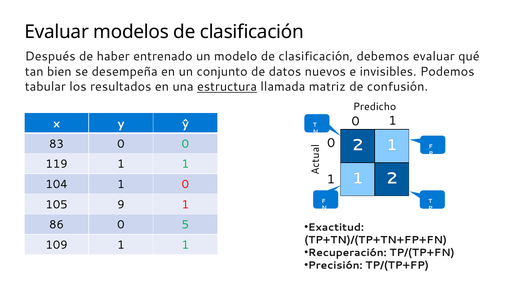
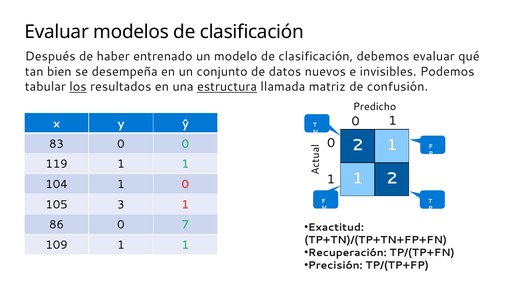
los underline: none -> present
9: 9 -> 3
5: 5 -> 7
